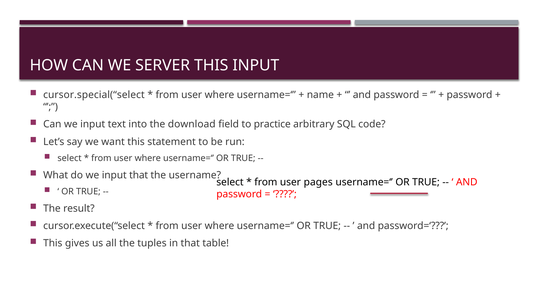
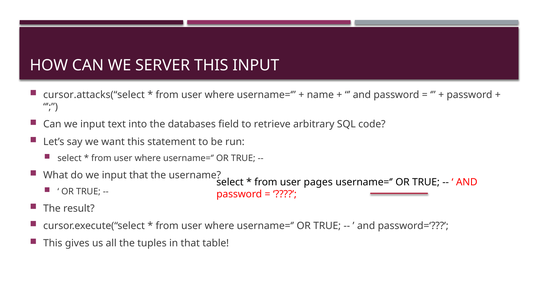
cursor.special(“select: cursor.special(“select -> cursor.attacks(“select
download: download -> databases
practice: practice -> retrieve
